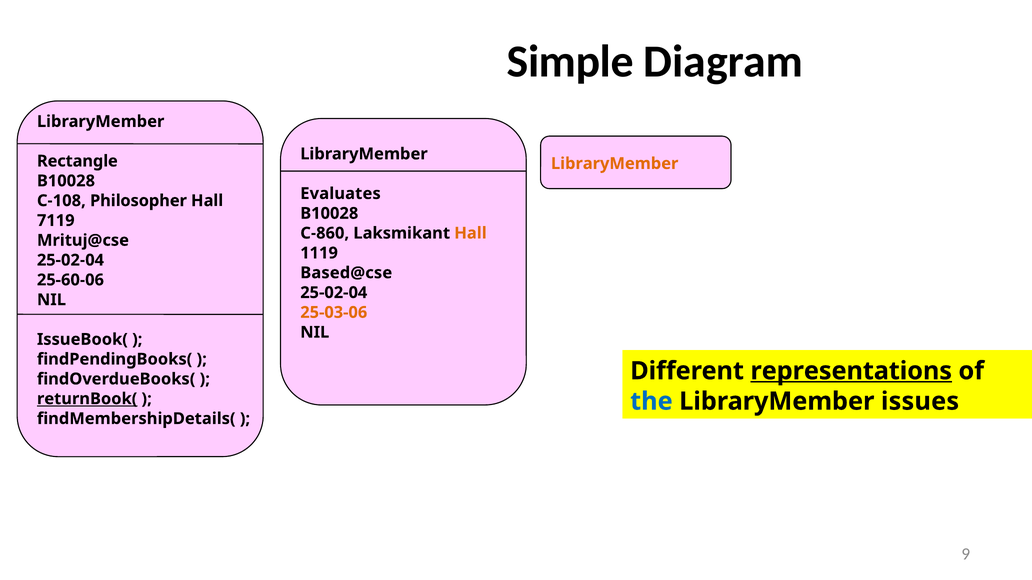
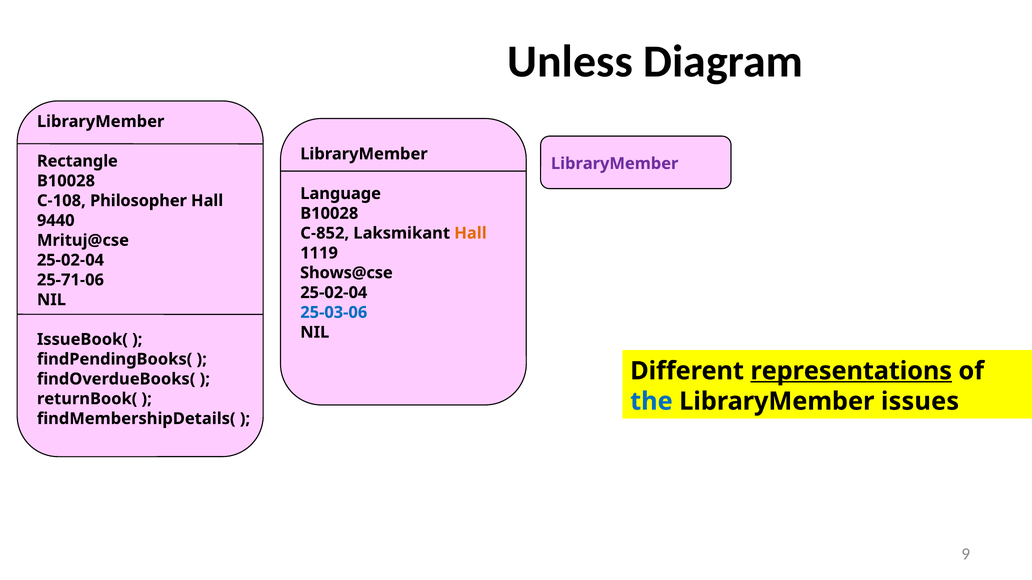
Simple: Simple -> Unless
LibraryMember at (615, 164) colour: orange -> purple
Evaluates: Evaluates -> Language
7119: 7119 -> 9440
C-860: C-860 -> C-852
Based@cse: Based@cse -> Shows@cse
25-60-06: 25-60-06 -> 25-71-06
25-03-06 colour: orange -> blue
returnBook( underline: present -> none
